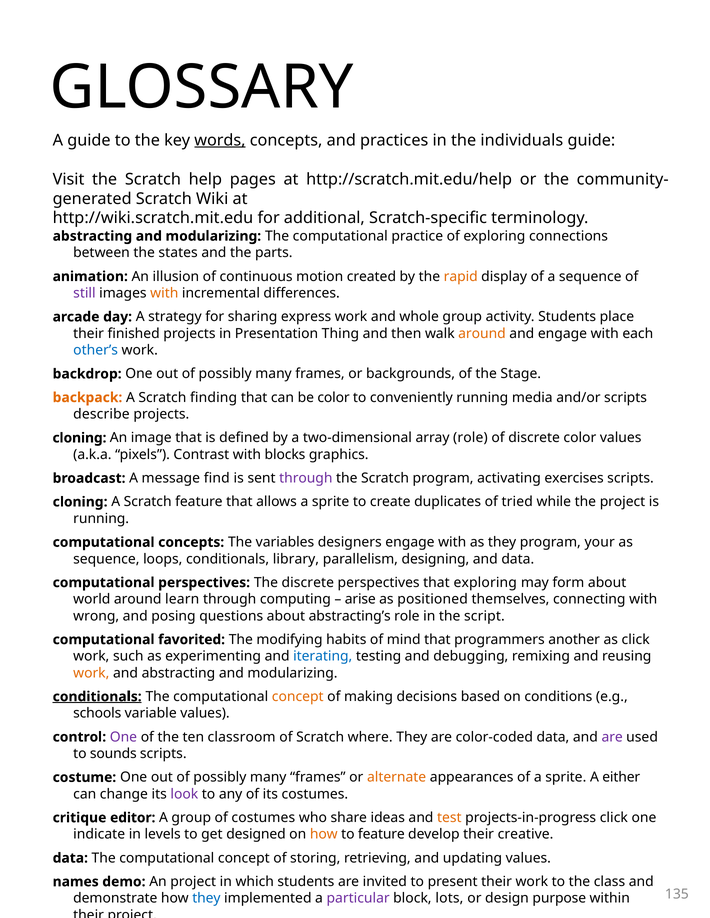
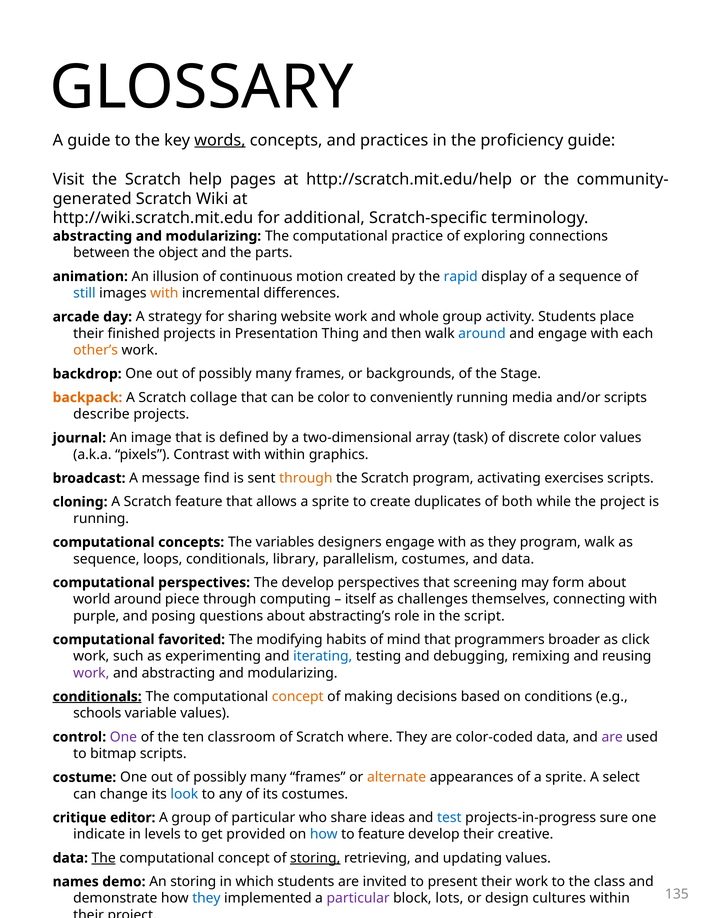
individuals: individuals -> proficiency
states: states -> object
rapid colour: orange -> blue
still colour: purple -> blue
express: express -> website
around at (482, 334) colour: orange -> blue
other’s colour: blue -> orange
finding: finding -> collage
cloning at (79, 438): cloning -> journal
array role: role -> task
with blocks: blocks -> within
through at (306, 479) colour: purple -> orange
tried: tried -> both
program your: your -> walk
parallelism designing: designing -> costumes
The discrete: discrete -> develop
that exploring: exploring -> screening
learn: learn -> piece
arise: arise -> itself
positioned: positioned -> challenges
wrong: wrong -> purple
programmers another: another -> broader
work at (91, 674) colour: orange -> purple
sounds: sounds -> bitmap
either: either -> select
look colour: purple -> blue
of costumes: costumes -> particular
test colour: orange -> blue
projects-in-progress click: click -> sure
designed: designed -> provided
how at (324, 835) colour: orange -> blue
The at (104, 859) underline: none -> present
storing at (315, 859) underline: none -> present
An project: project -> storing
purpose: purpose -> cultures
